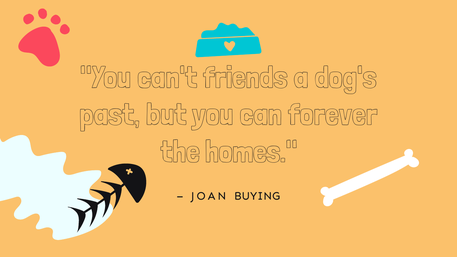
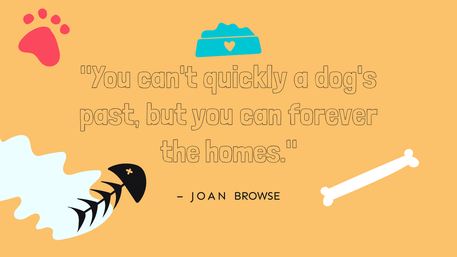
friends: friends -> quickly
BUYING: BUYING -> BROWSE
